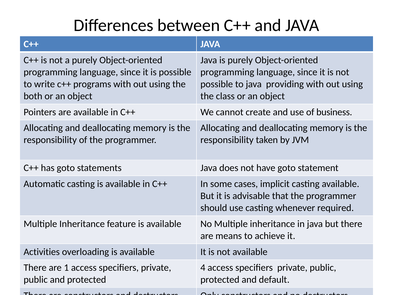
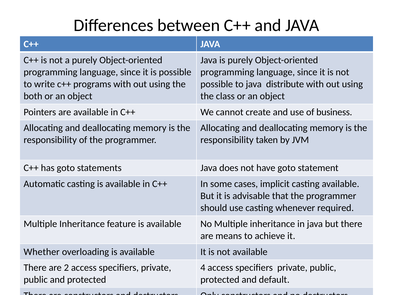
providing: providing -> distribute
Activities: Activities -> Whether
1: 1 -> 2
